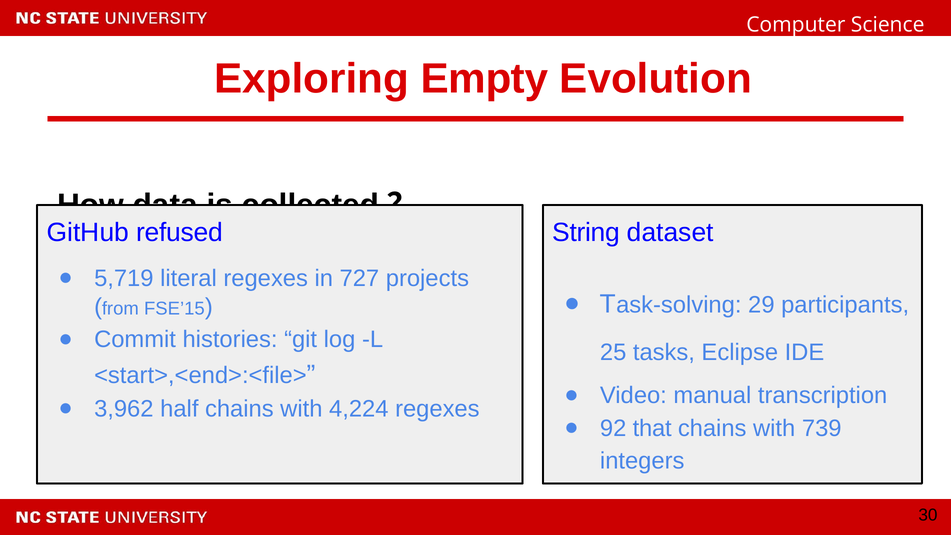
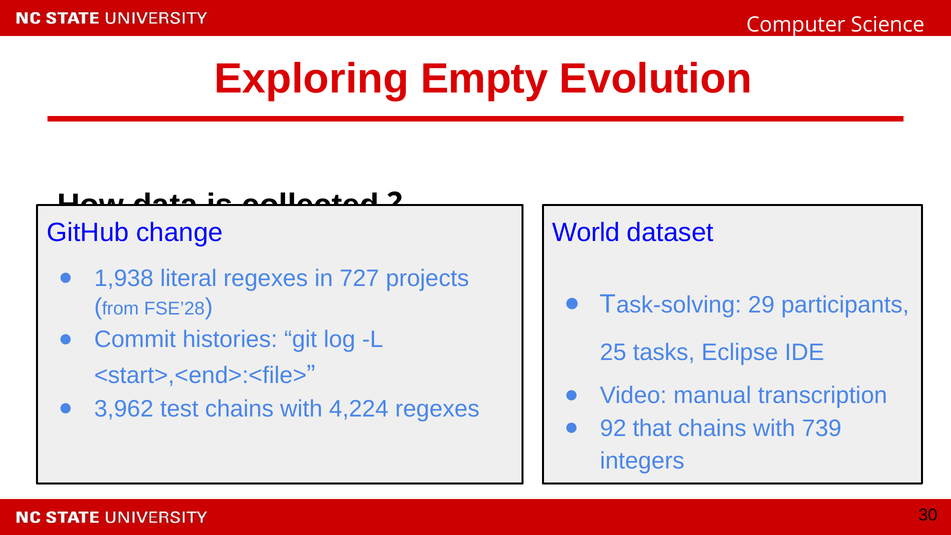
refused: refused -> change
String: String -> World
5,719: 5,719 -> 1,938
FSE’15: FSE’15 -> FSE’28
half: half -> test
